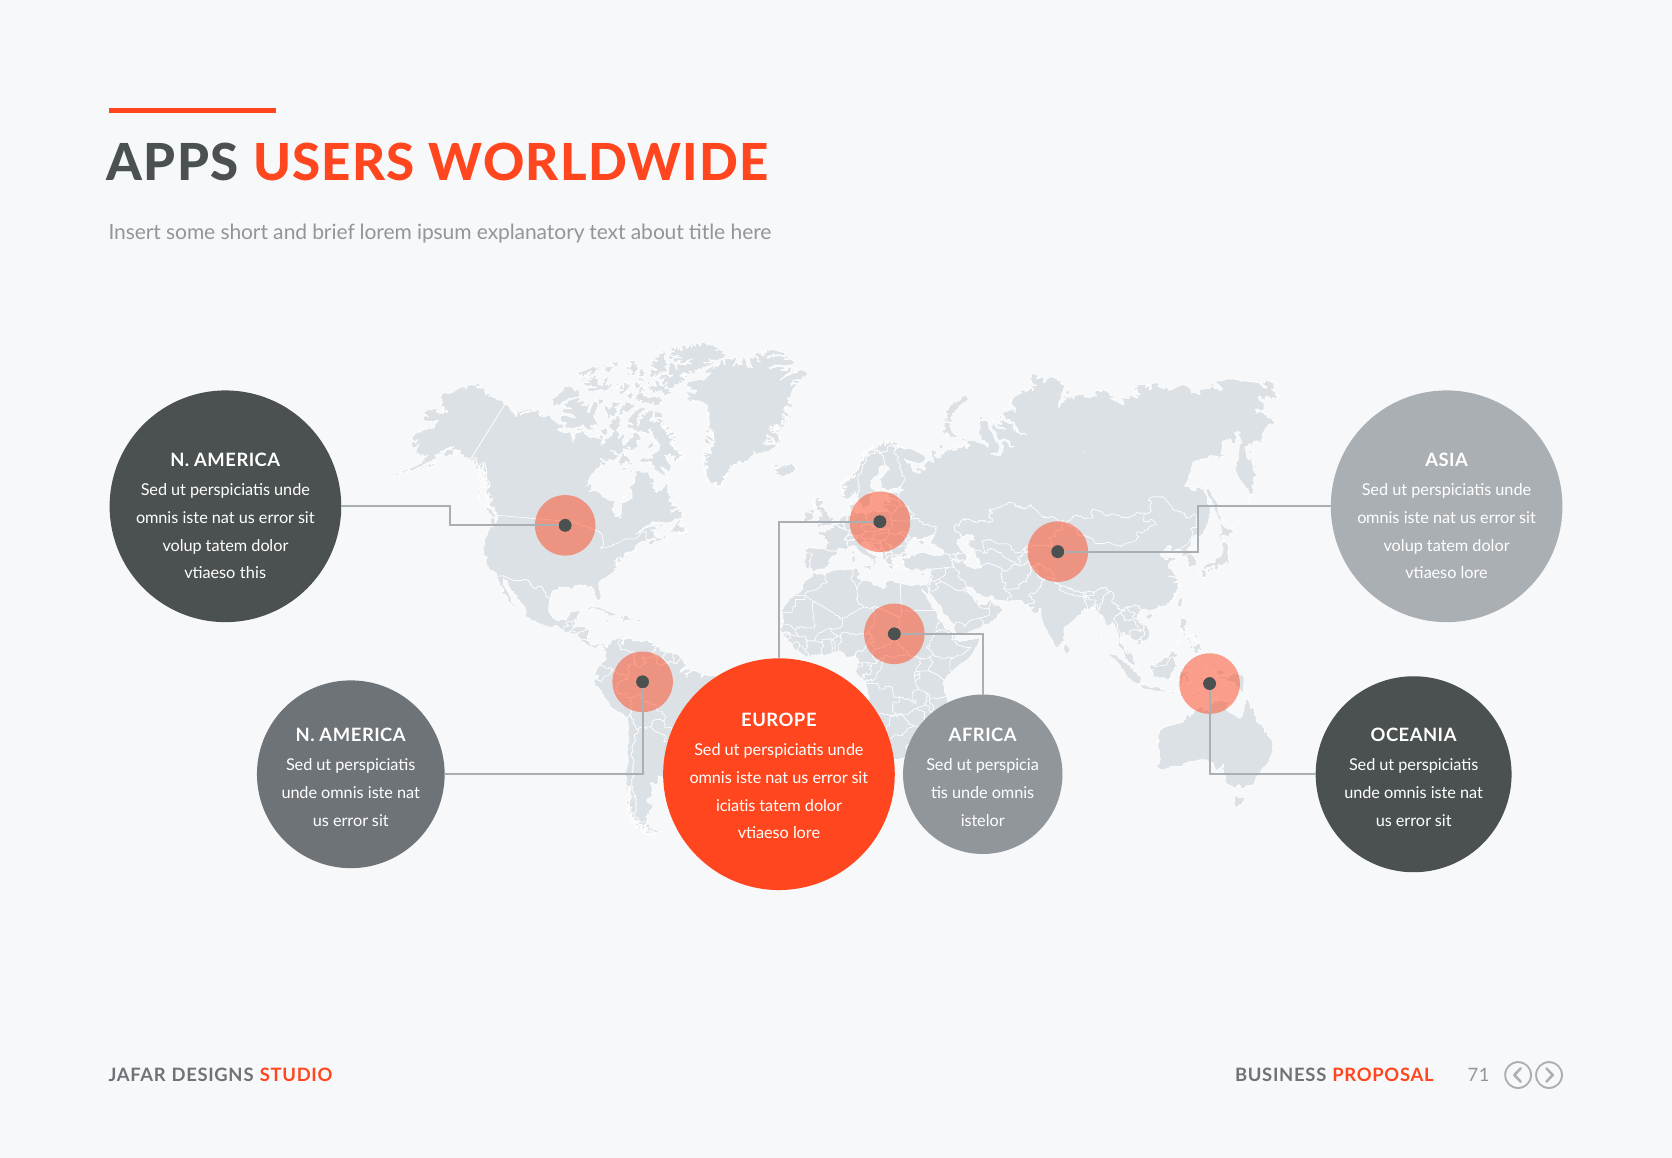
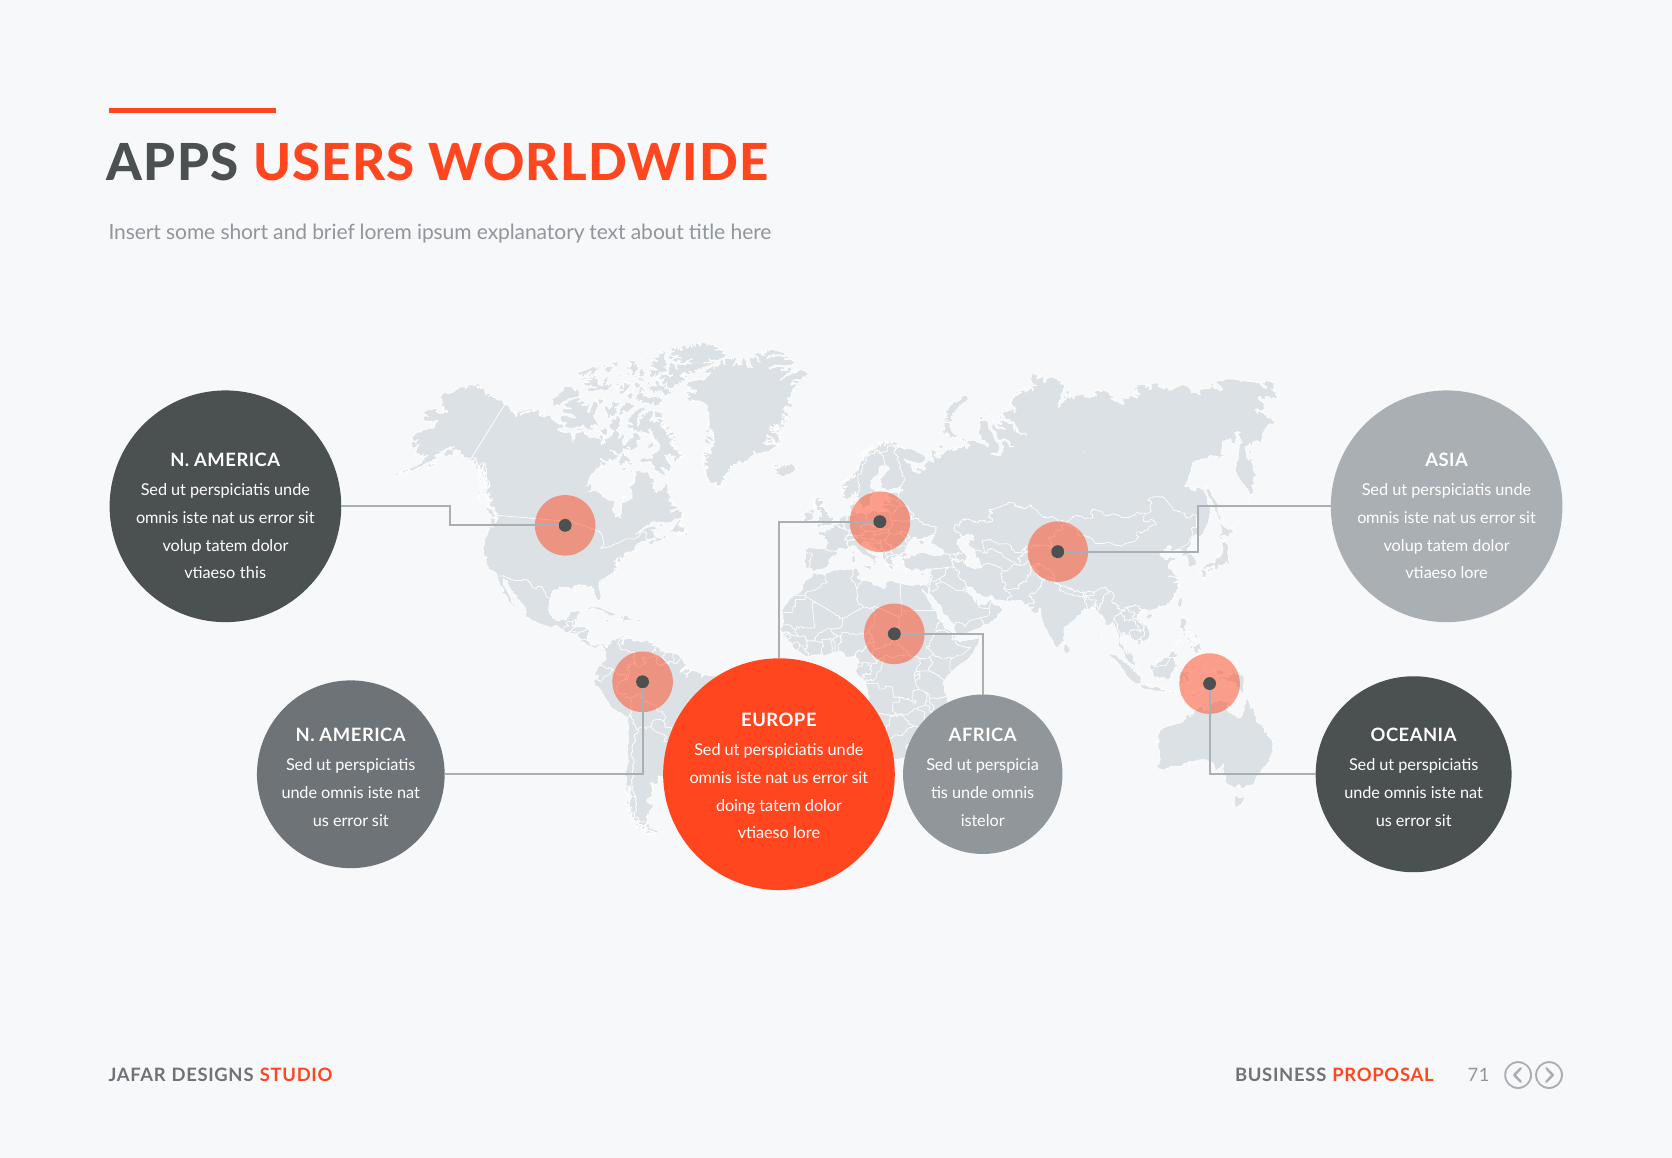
iciatis: iciatis -> doing
